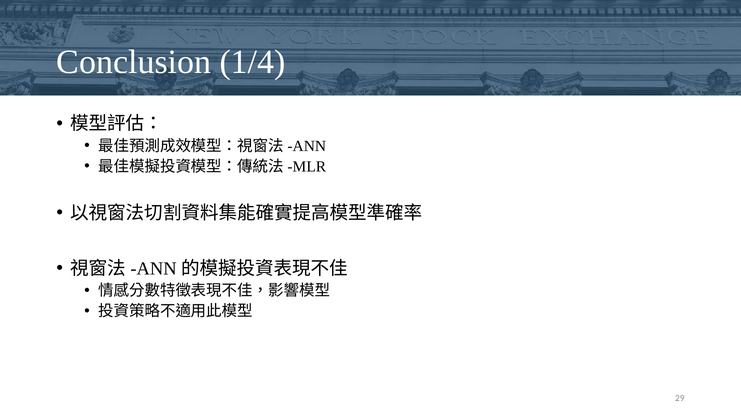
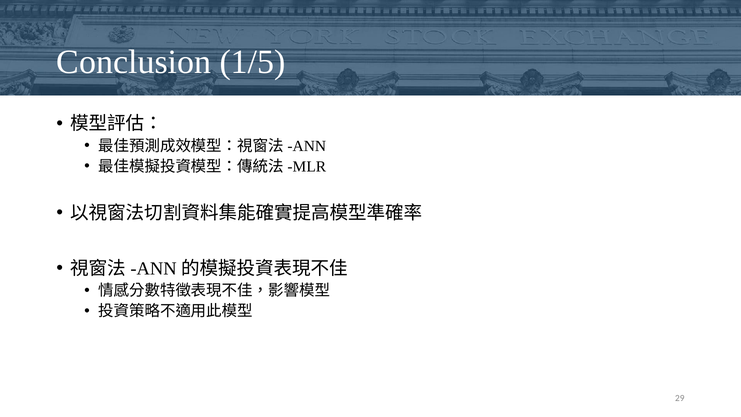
1/4: 1/4 -> 1/5
